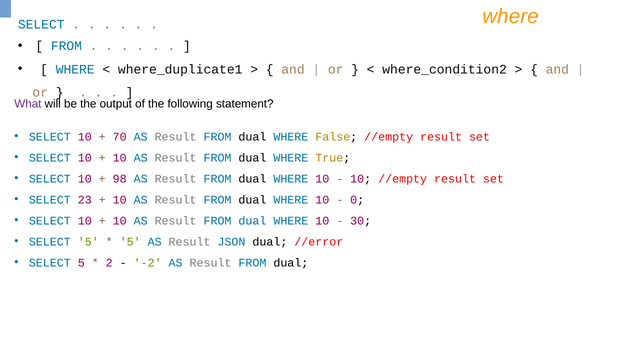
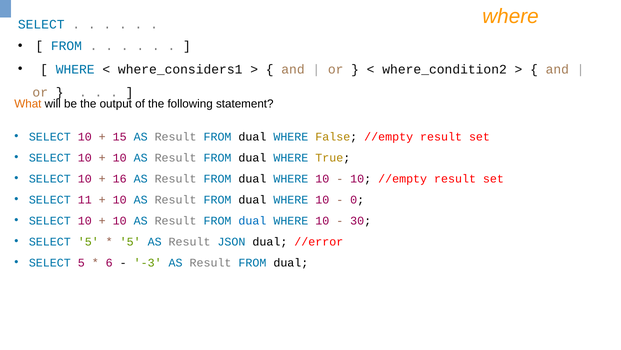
where_duplicate1: where_duplicate1 -> where_considers1
What colour: purple -> orange
70: 70 -> 15
98: 98 -> 16
23: 23 -> 11
2: 2 -> 6
-2: -2 -> -3
